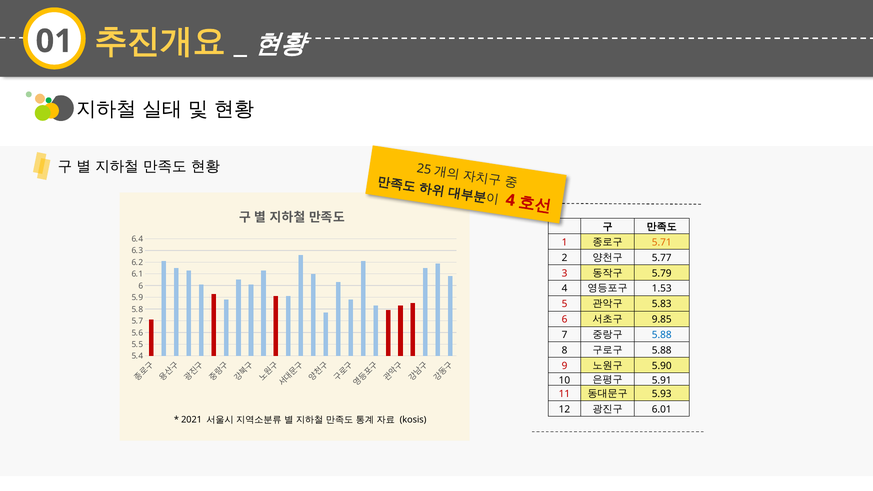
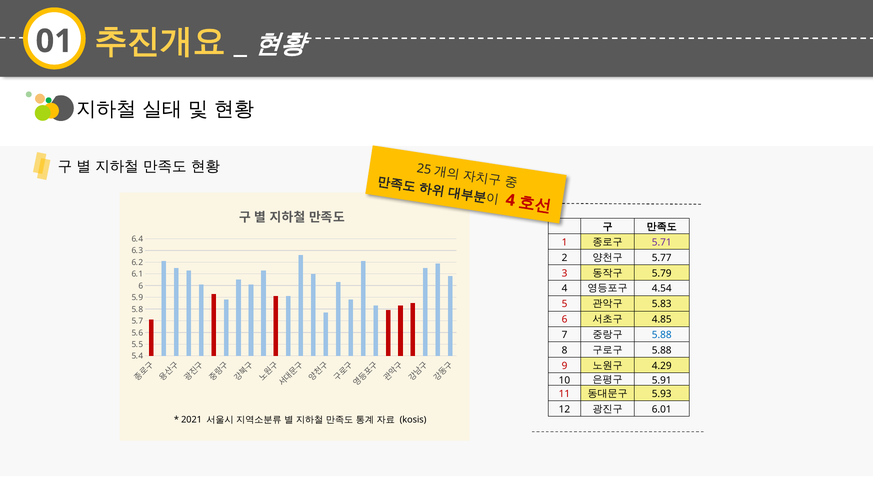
5.71 colour: orange -> purple
1.53: 1.53 -> 4.54
9.85: 9.85 -> 4.85
5.90: 5.90 -> 4.29
